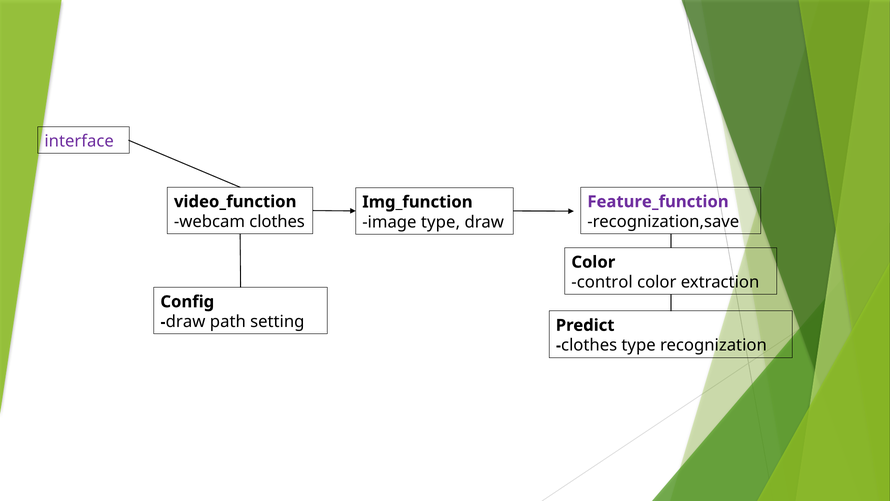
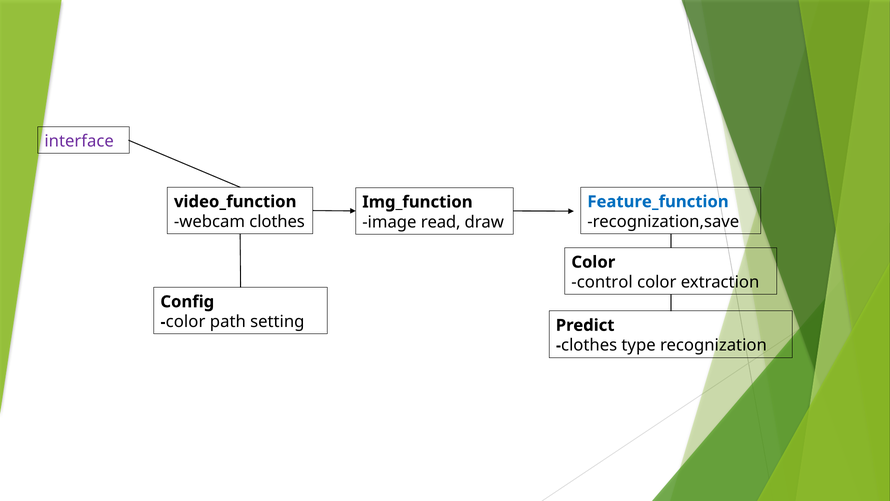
Feature_function colour: purple -> blue
image type: type -> read
draw at (186, 322): draw -> color
